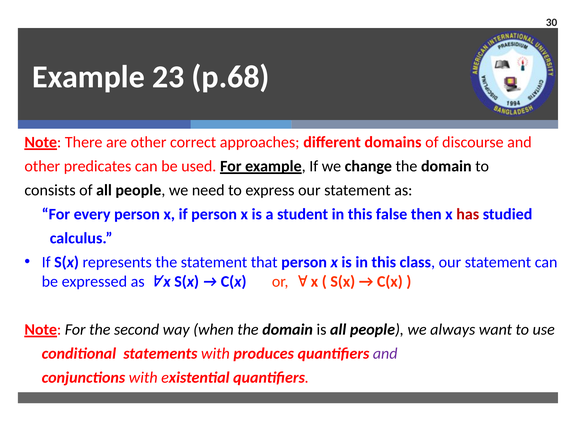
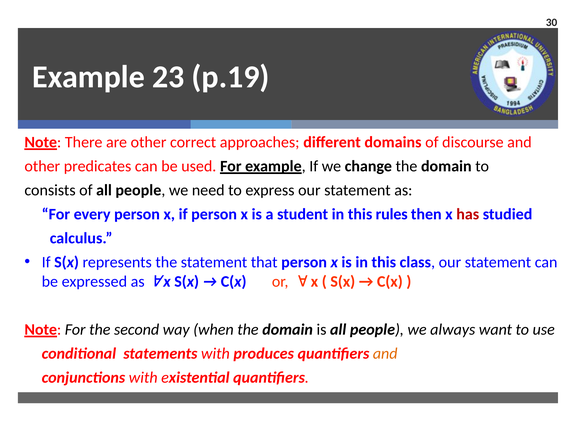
p.68: p.68 -> p.19
false: false -> rules
and at (385, 354) colour: purple -> orange
